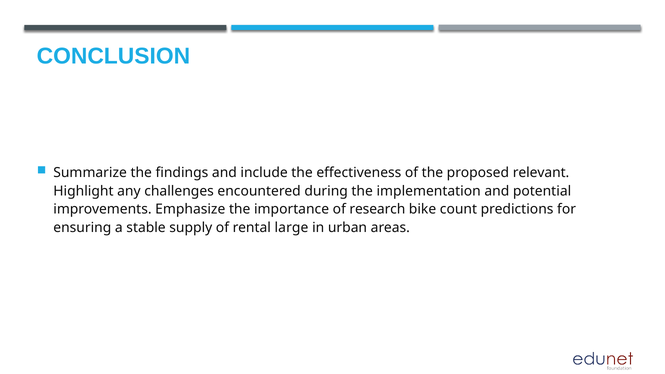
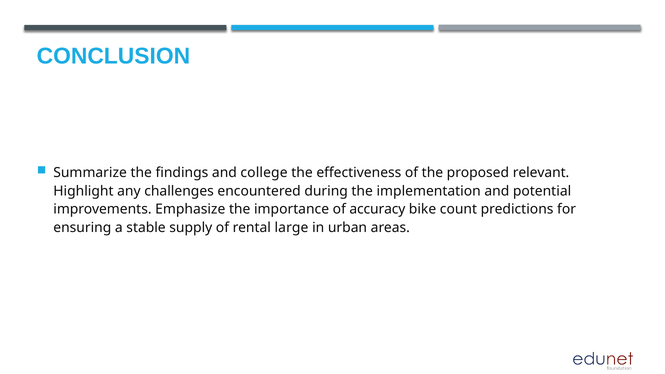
include: include -> college
research: research -> accuracy
